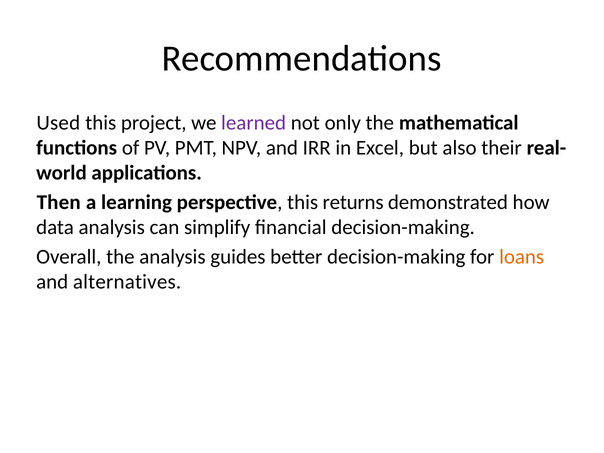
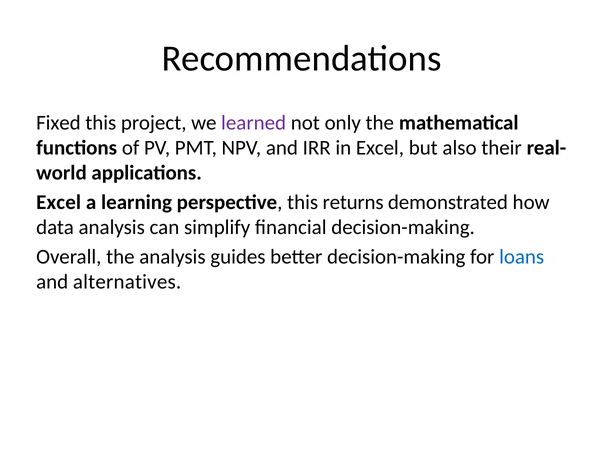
Used: Used -> Fixed
Then at (59, 202): Then -> Excel
loans colour: orange -> blue
